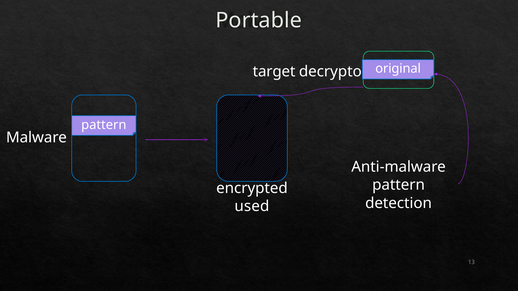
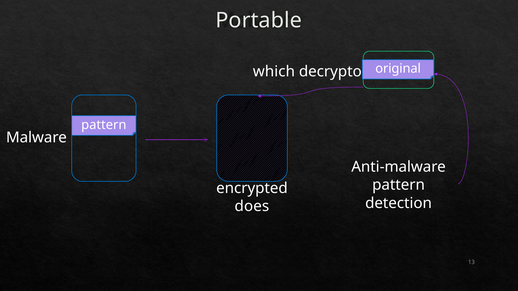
target: target -> which
used: used -> does
